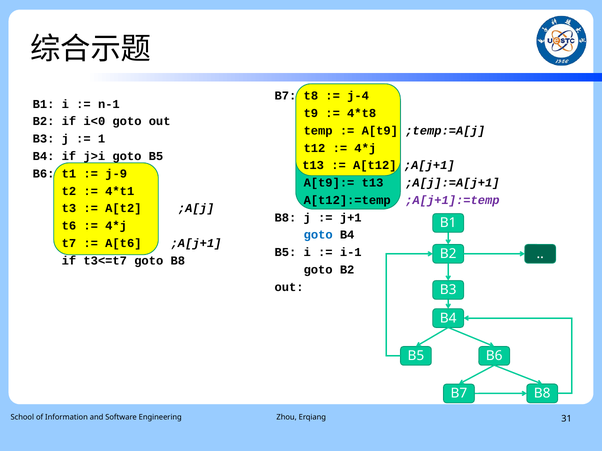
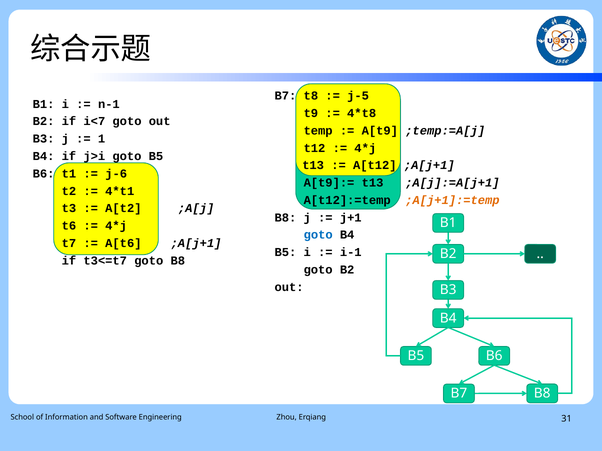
j-4: j-4 -> j-5
i<0: i<0 -> i<7
j-9: j-9 -> j-6
;A[j+1]:=temp colour: purple -> orange
